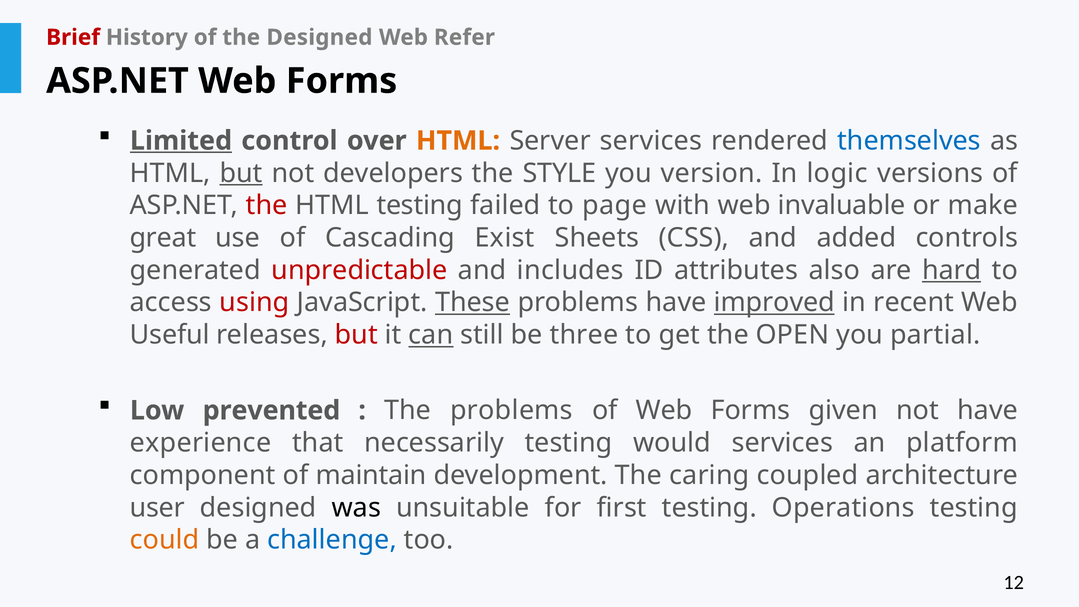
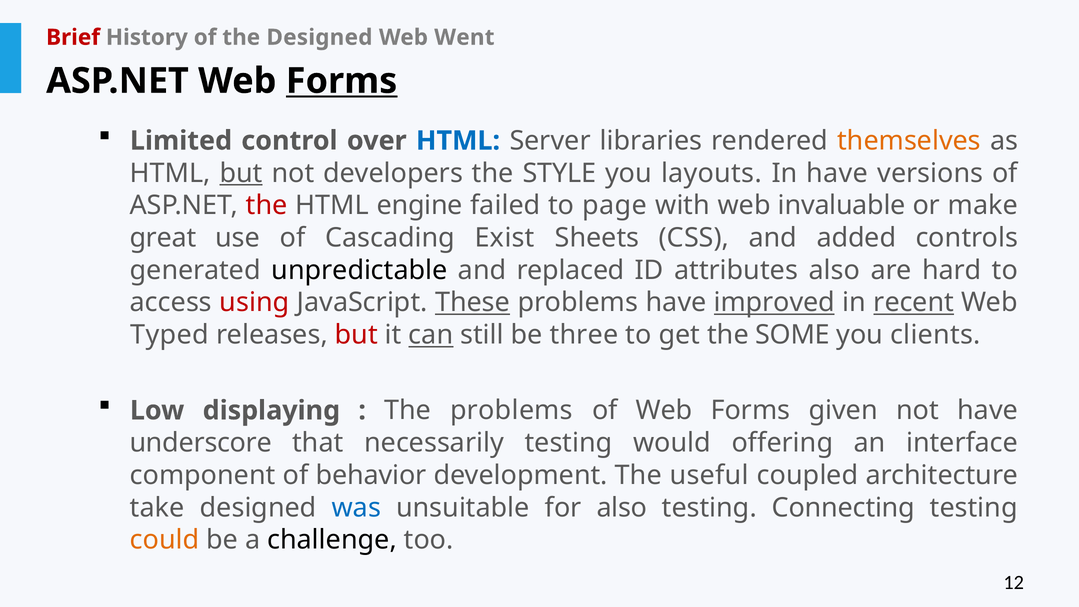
Refer: Refer -> Went
Forms at (342, 81) underline: none -> present
Limited underline: present -> none
HTML at (458, 141) colour: orange -> blue
Server services: services -> libraries
themselves colour: blue -> orange
version: version -> layouts
In logic: logic -> have
HTML testing: testing -> engine
unpredictable colour: red -> black
includes: includes -> replaced
hard underline: present -> none
recent underline: none -> present
Useful: Useful -> Typed
OPEN: OPEN -> SOME
partial: partial -> clients
prevented: prevented -> displaying
experience: experience -> underscore
would services: services -> offering
platform: platform -> interface
maintain: maintain -> behavior
caring: caring -> useful
user: user -> take
was colour: black -> blue
for first: first -> also
Operations: Operations -> Connecting
challenge colour: blue -> black
